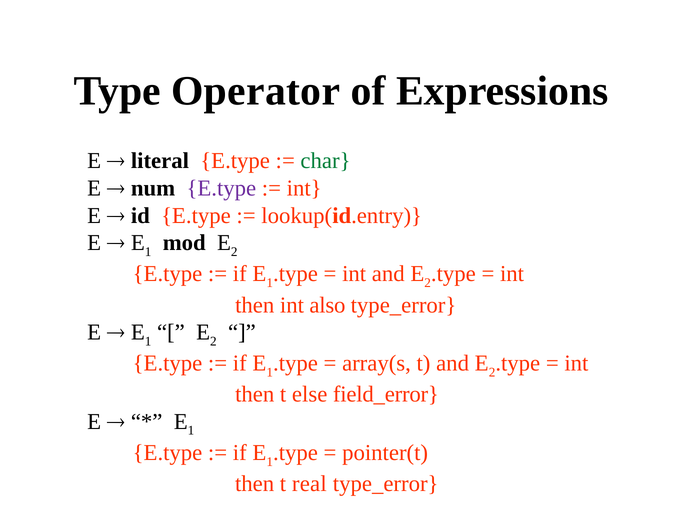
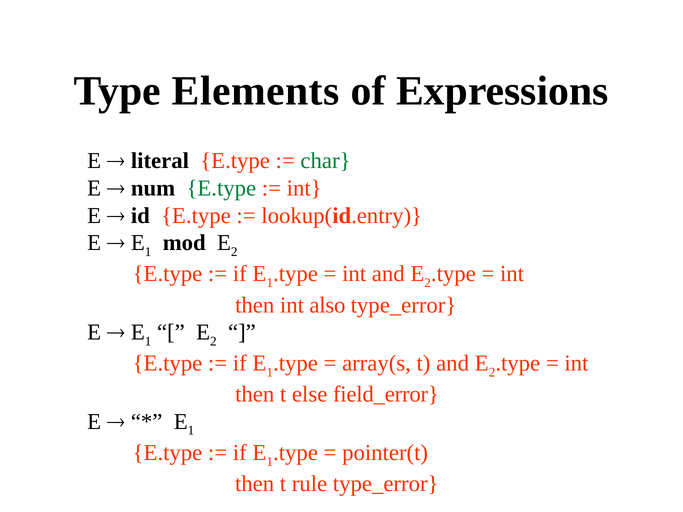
Operator: Operator -> Elements
E.type at (221, 188) colour: purple -> green
real: real -> rule
